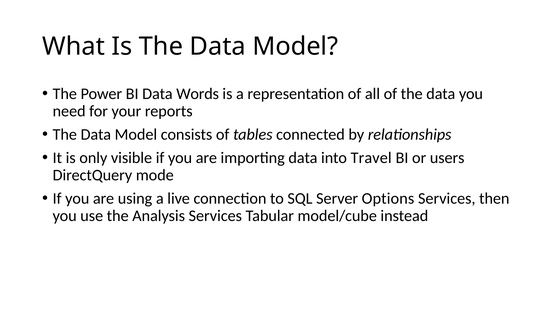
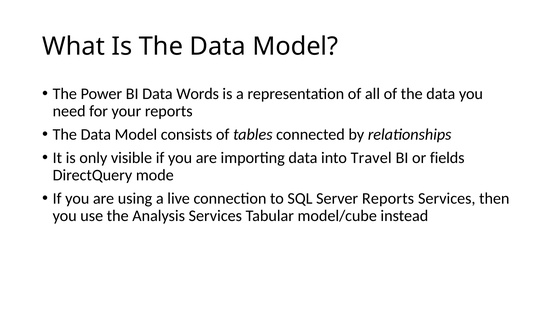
users: users -> fields
Server Options: Options -> Reports
